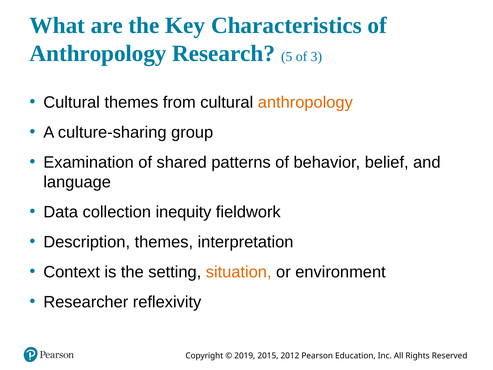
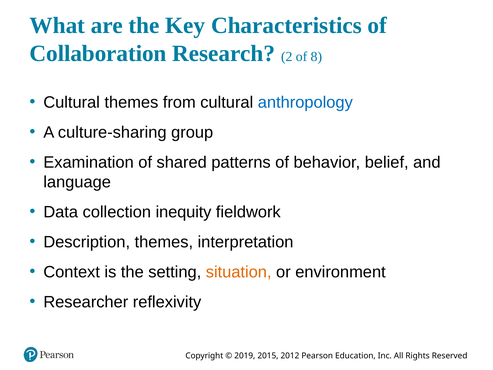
Anthropology at (98, 53): Anthropology -> Collaboration
5: 5 -> 2
3: 3 -> 8
anthropology at (305, 102) colour: orange -> blue
